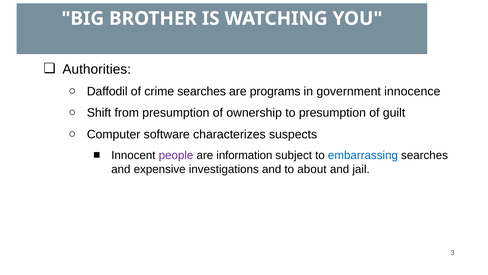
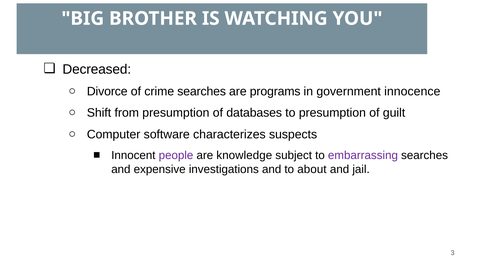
Authorities: Authorities -> Decreased
Daffodil: Daffodil -> Divorce
ownership: ownership -> databases
information: information -> knowledge
embarrassing colour: blue -> purple
